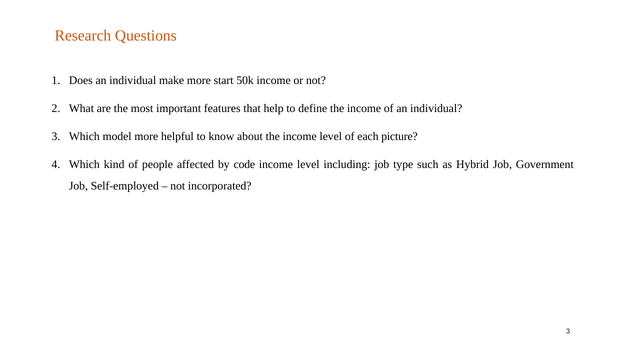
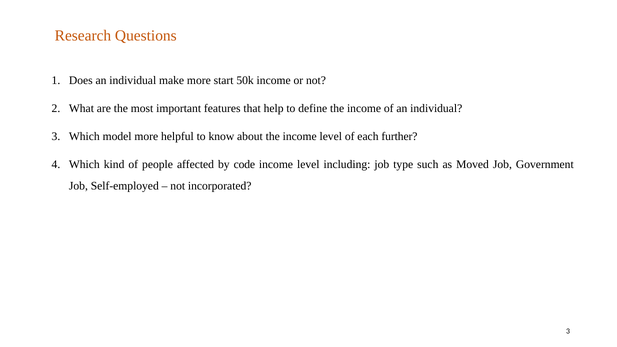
picture: picture -> further
Hybrid: Hybrid -> Moved
